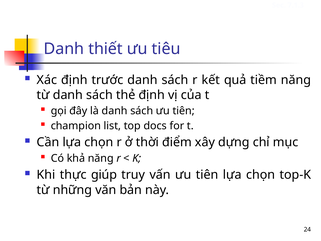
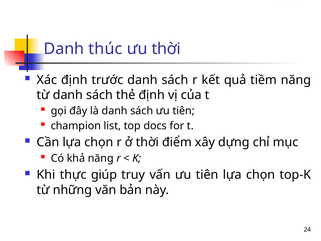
thiết: thiết -> thúc
ưu tiêu: tiêu -> thời
